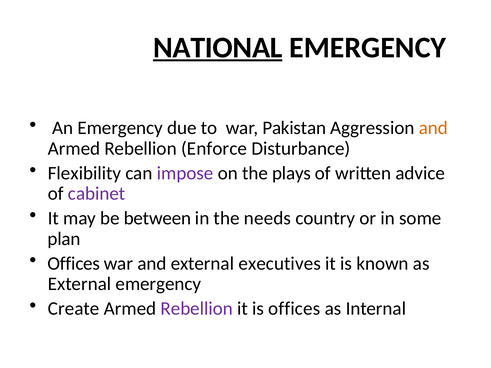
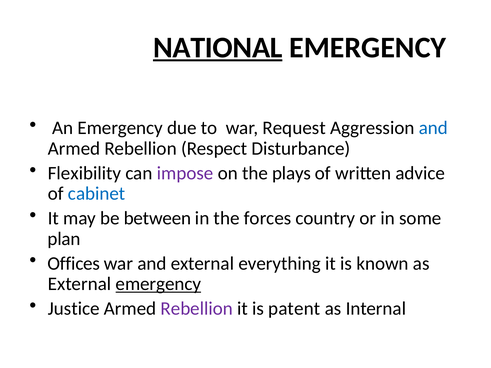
Pakistan: Pakistan -> Request
and at (433, 128) colour: orange -> blue
Enforce: Enforce -> Respect
cabinet colour: purple -> blue
needs: needs -> forces
executives: executives -> everything
emergency at (158, 284) underline: none -> present
Create: Create -> Justice
is offices: offices -> patent
